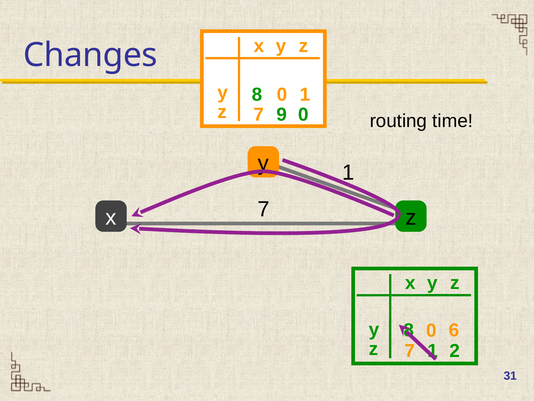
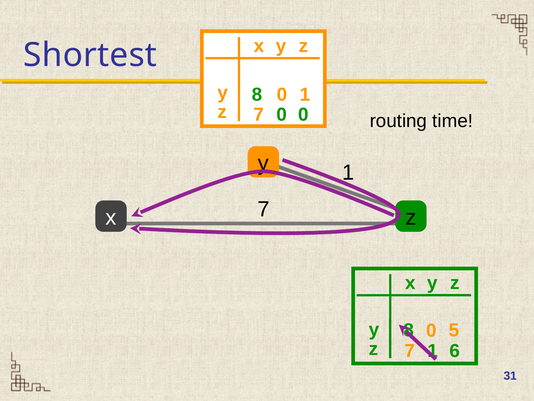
Changes: Changes -> Shortest
7 9: 9 -> 0
6: 6 -> 5
2: 2 -> 6
